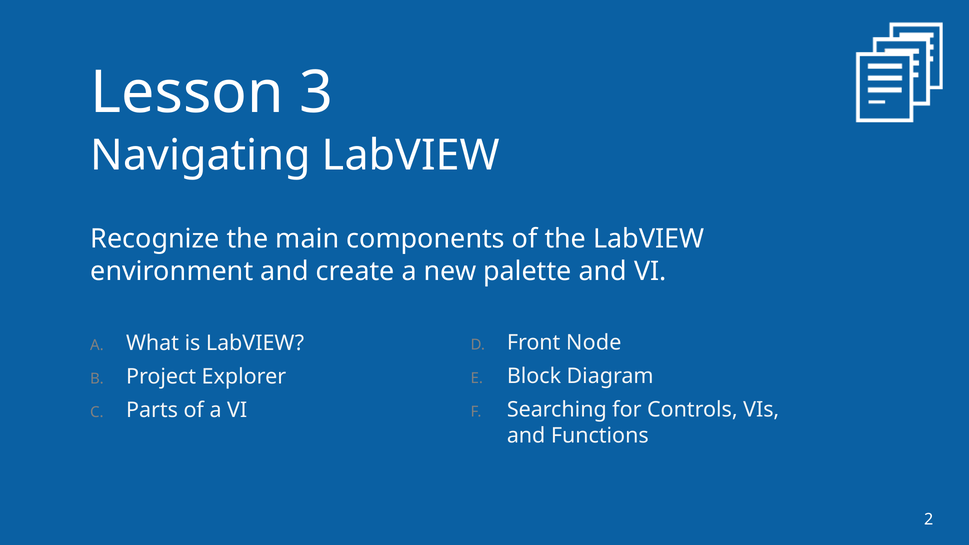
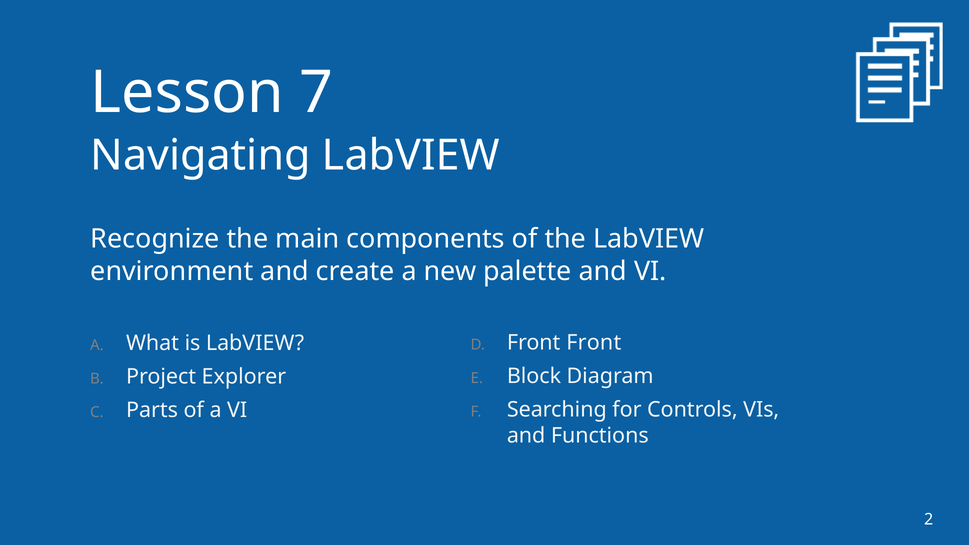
3: 3 -> 7
Front Node: Node -> Front
